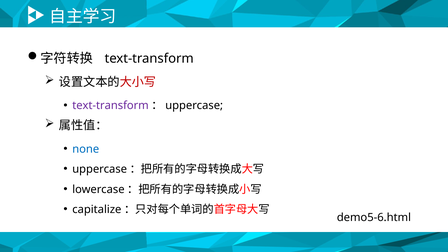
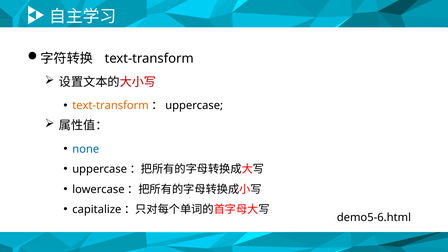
text-transform at (110, 106) colour: purple -> orange
